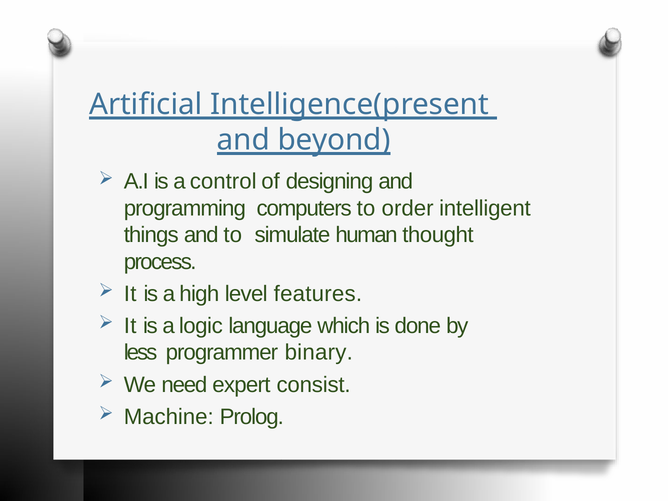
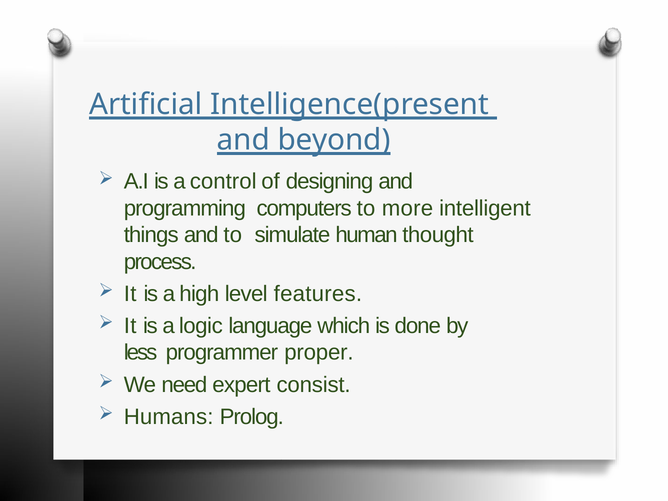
order: order -> more
binary: binary -> proper
Machine: Machine -> Humans
